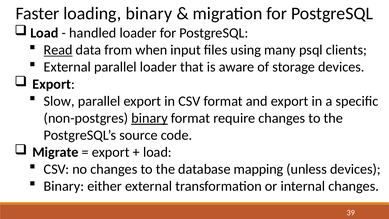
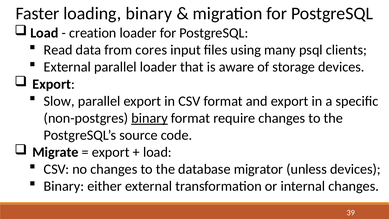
handled: handled -> creation
Read underline: present -> none
when: when -> cores
mapping: mapping -> migrator
